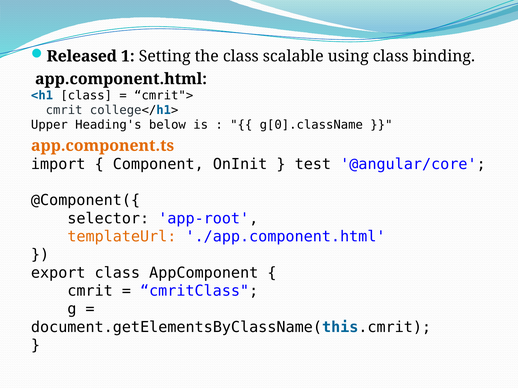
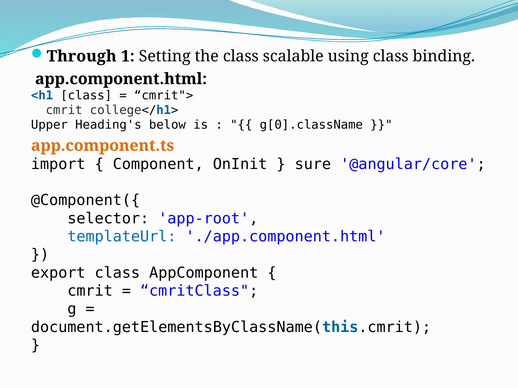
Released: Released -> Through
test: test -> sure
templateUrl colour: orange -> blue
